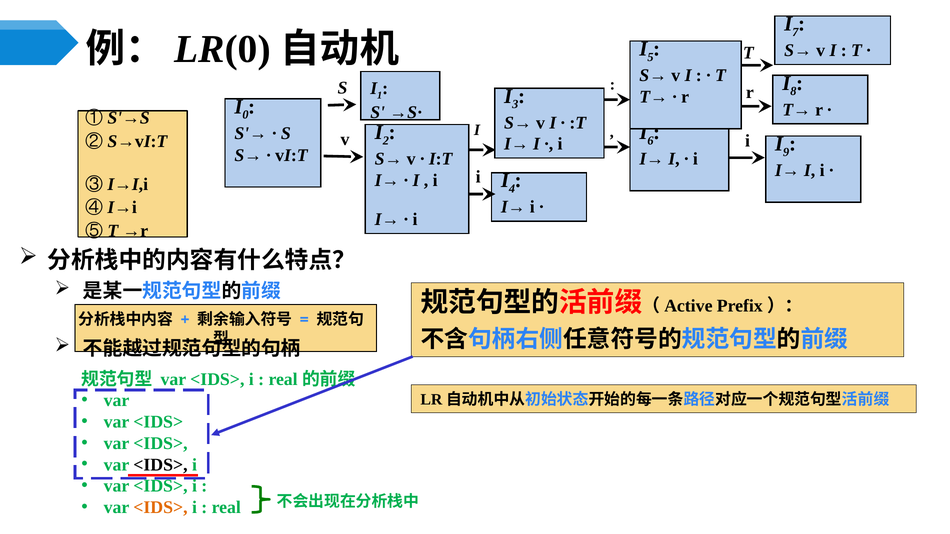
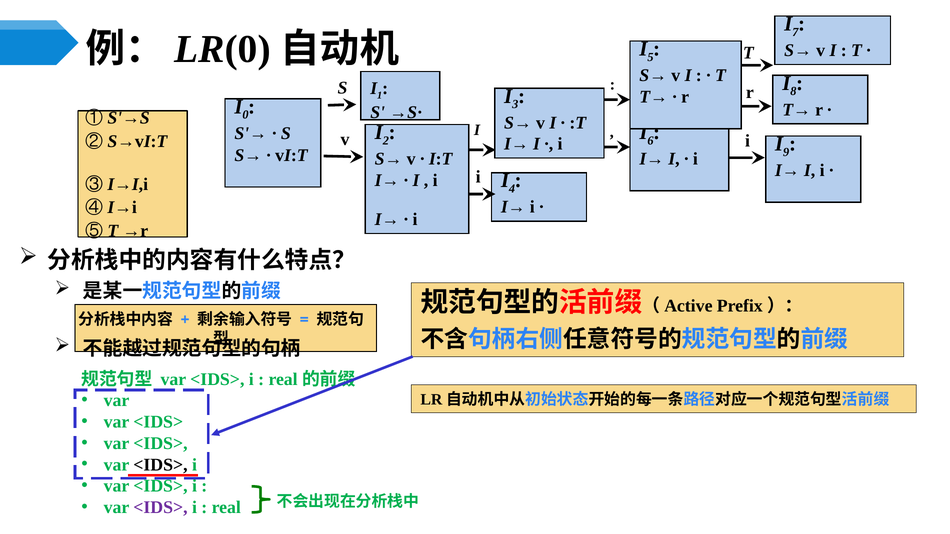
<IDS> at (160, 508) colour: orange -> purple
